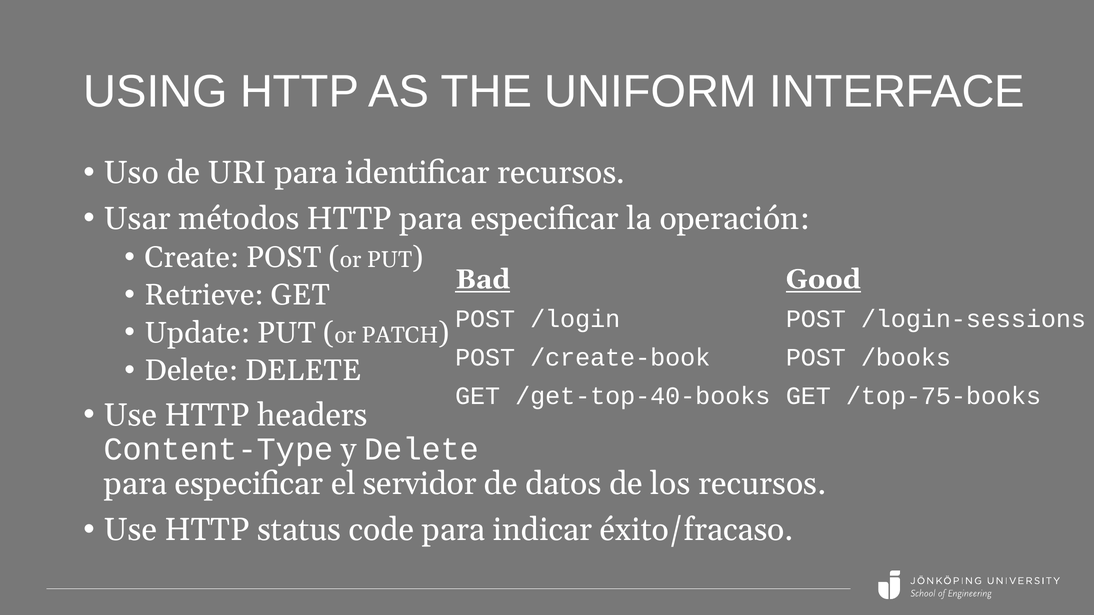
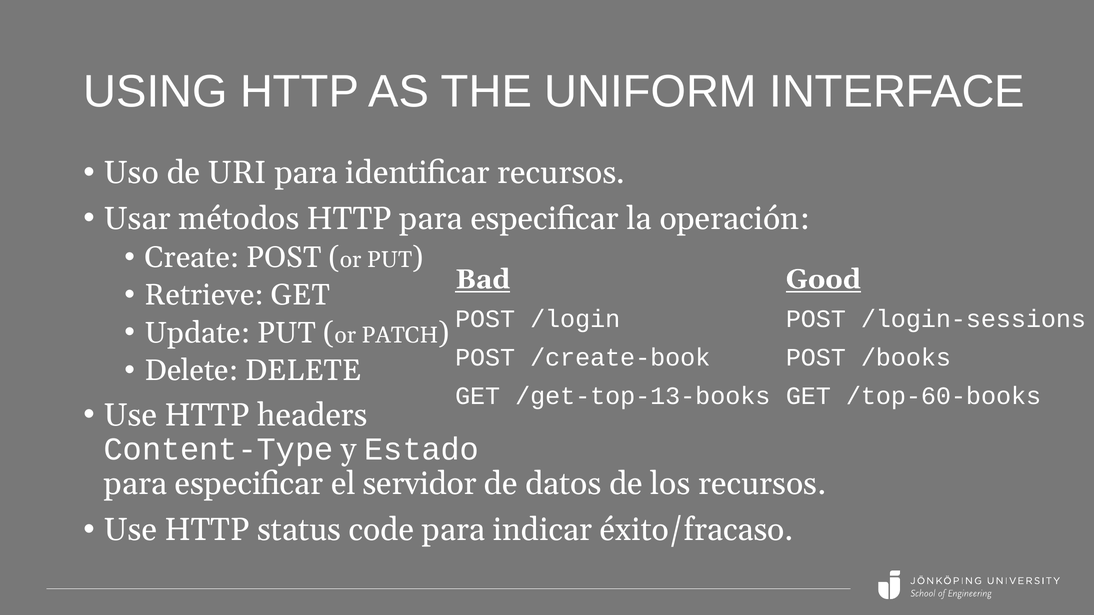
/top-75-books: /top-75-books -> /top-60-books
/get-top-40-books: /get-top-40-books -> /get-top-13-books
y Delete: Delete -> Estado
